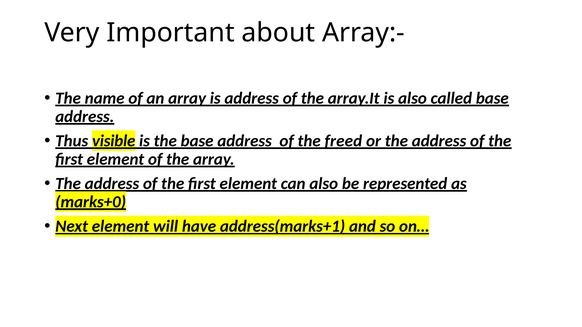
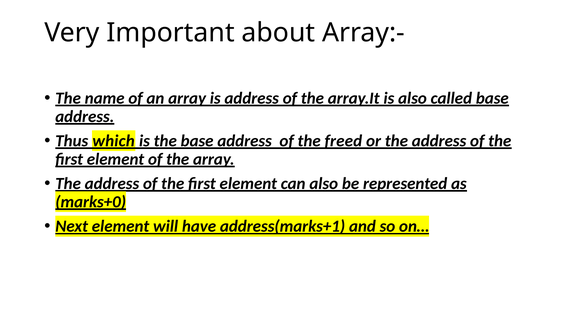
visible: visible -> which
